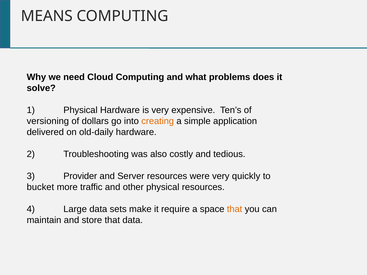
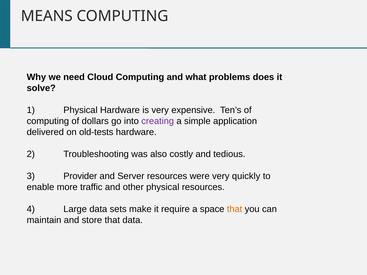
versioning at (48, 121): versioning -> computing
creating colour: orange -> purple
old-daily: old-daily -> old-tests
bucket: bucket -> enable
